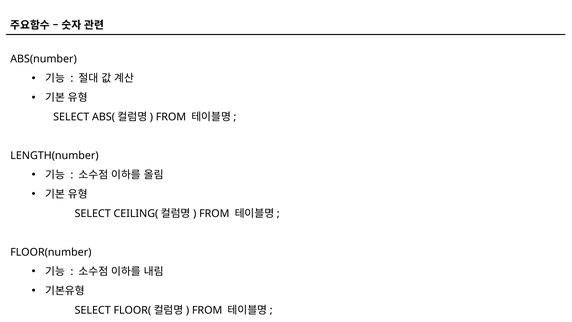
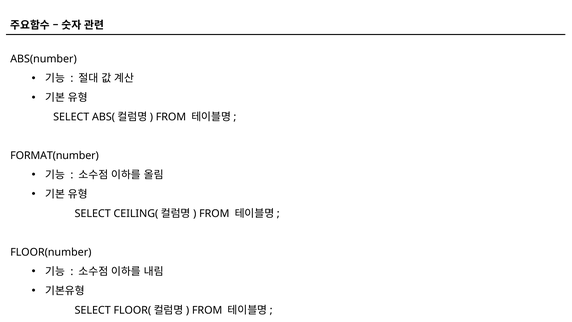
LENGTH(number: LENGTH(number -> FORMAT(number
